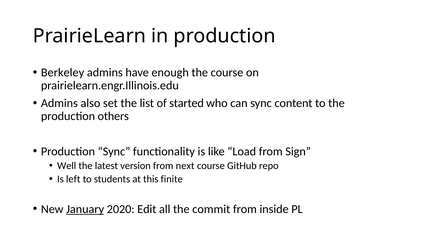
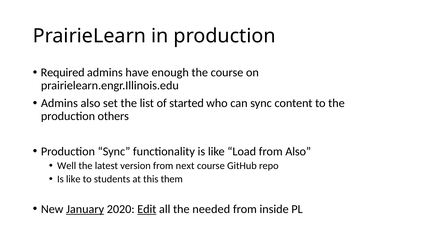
Berkeley: Berkeley -> Required
from Sign: Sign -> Also
left at (73, 179): left -> like
finite: finite -> them
Edit underline: none -> present
commit: commit -> needed
